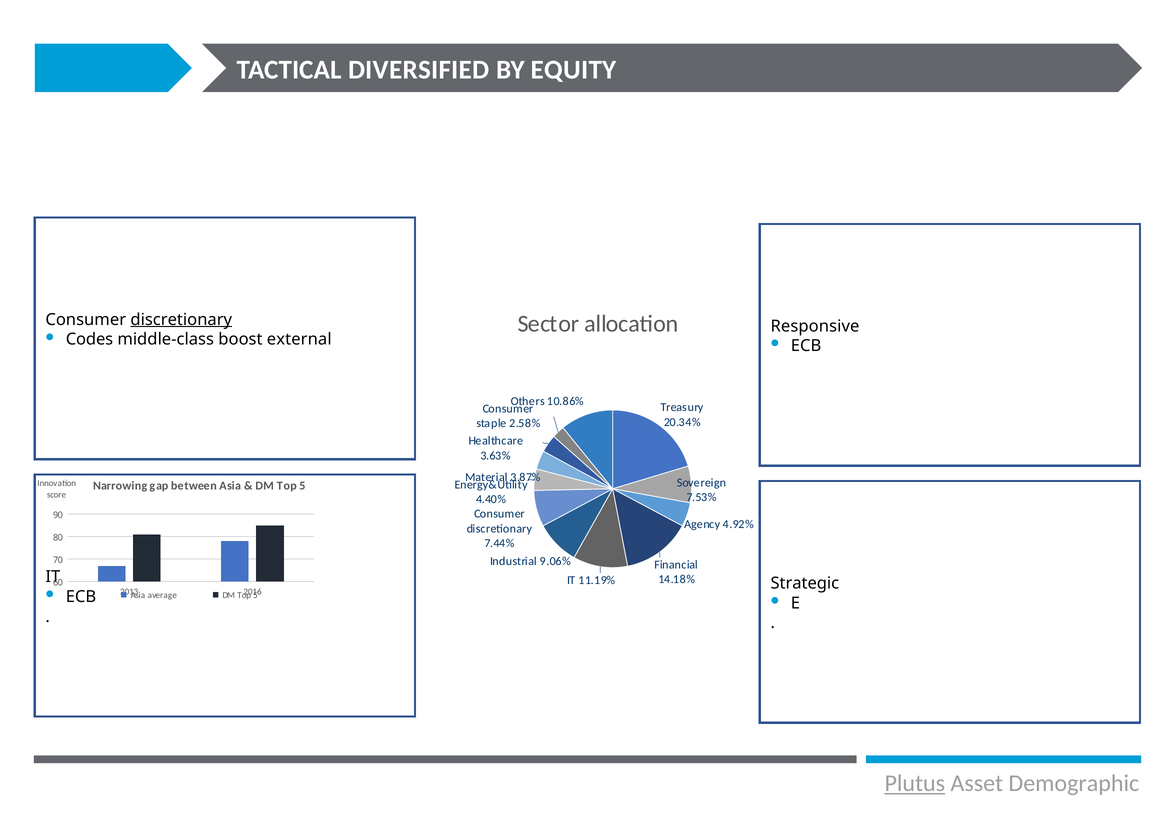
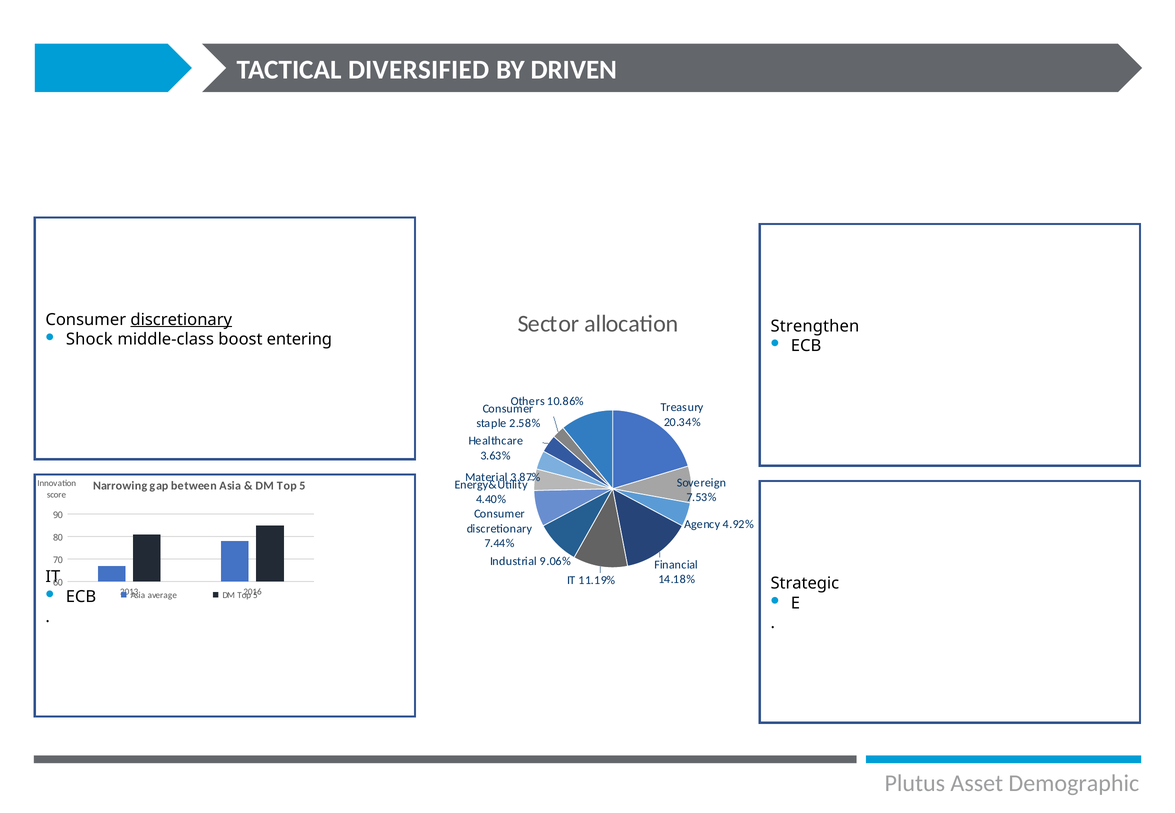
EQUITY: EQUITY -> DRIVEN
Responsive: Responsive -> Strengthen
Codes: Codes -> Shock
external: external -> entering
Plutus underline: present -> none
